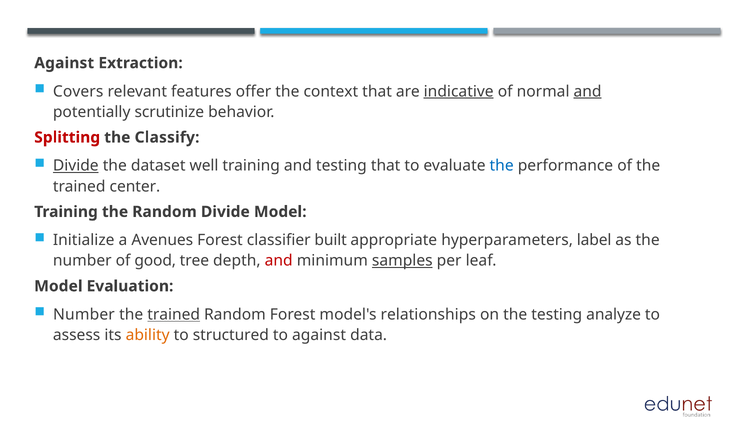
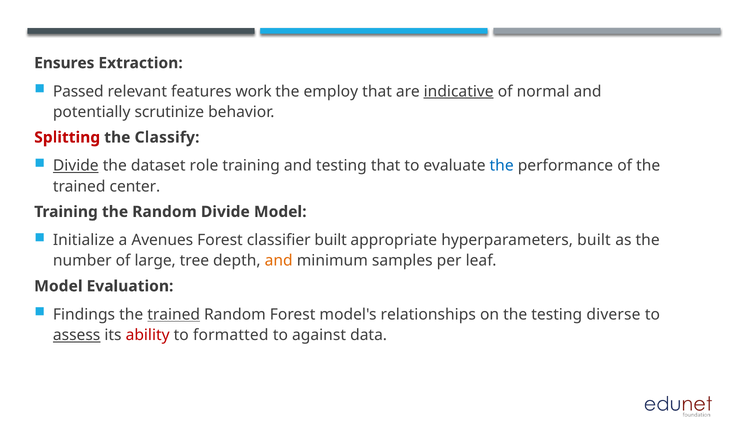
Against at (64, 63): Against -> Ensures
Covers: Covers -> Passed
offer: offer -> work
context: context -> employ
and at (588, 91) underline: present -> none
well: well -> role
hyperparameters label: label -> built
good: good -> large
and at (279, 261) colour: red -> orange
samples underline: present -> none
Number at (84, 314): Number -> Findings
analyze: analyze -> diverse
assess underline: none -> present
ability colour: orange -> red
structured: structured -> formatted
